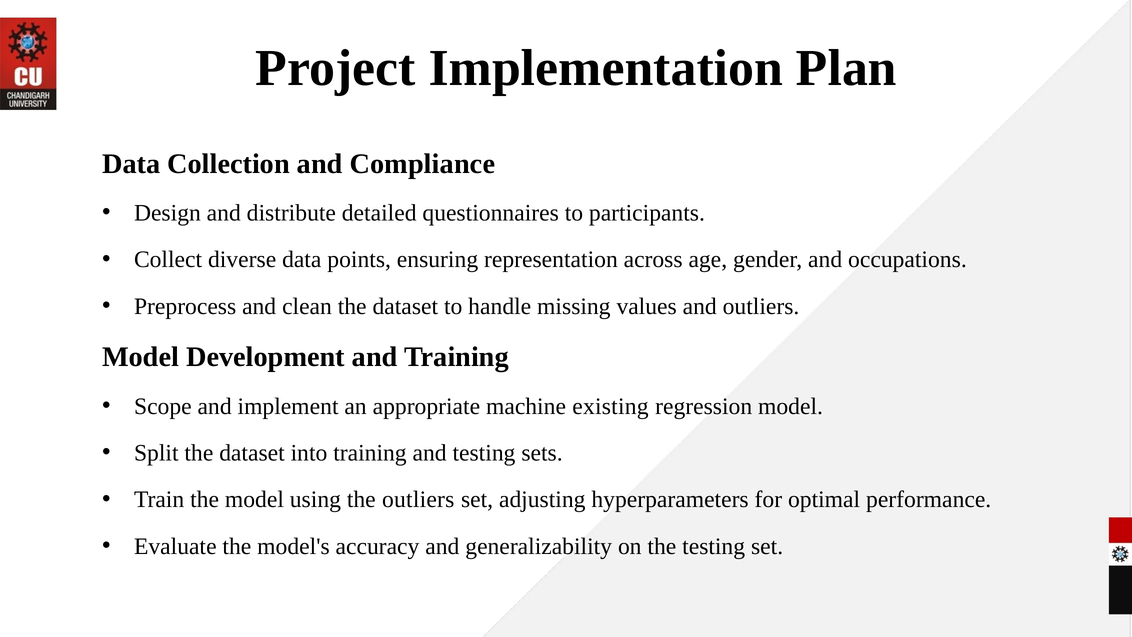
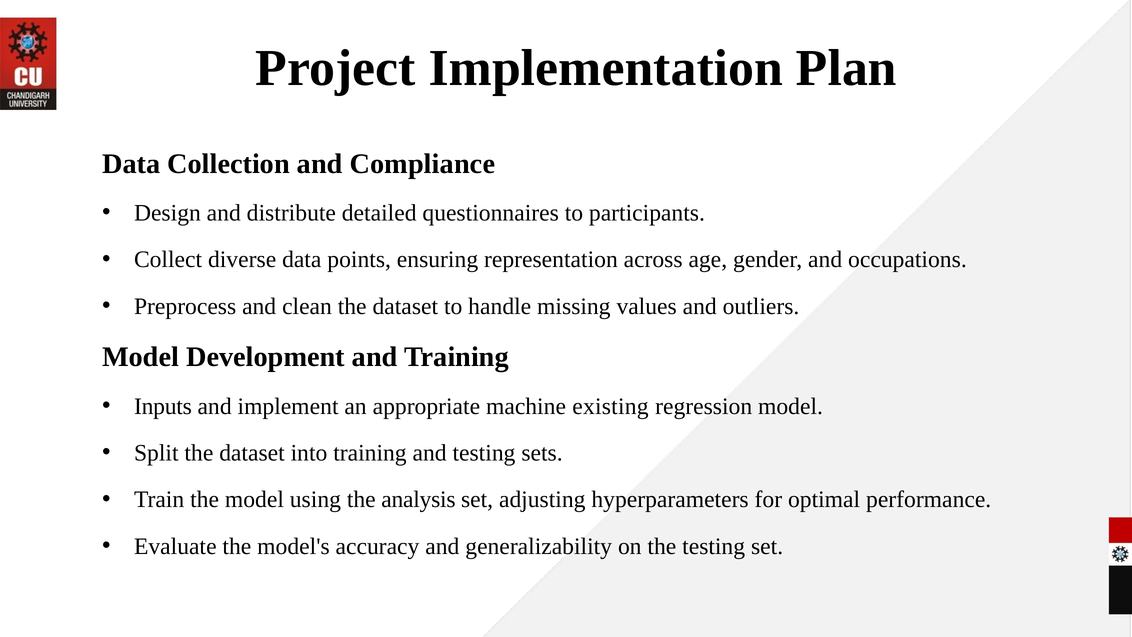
Scope: Scope -> Inputs
the outliers: outliers -> analysis
